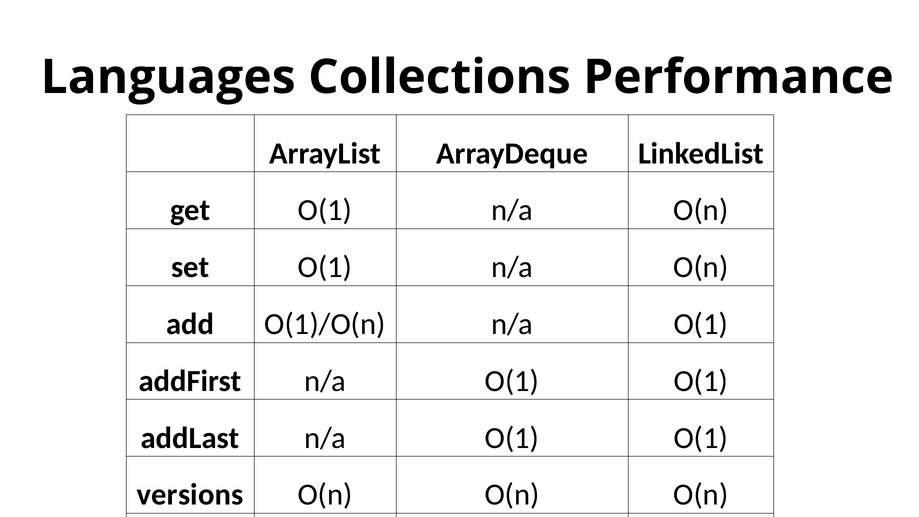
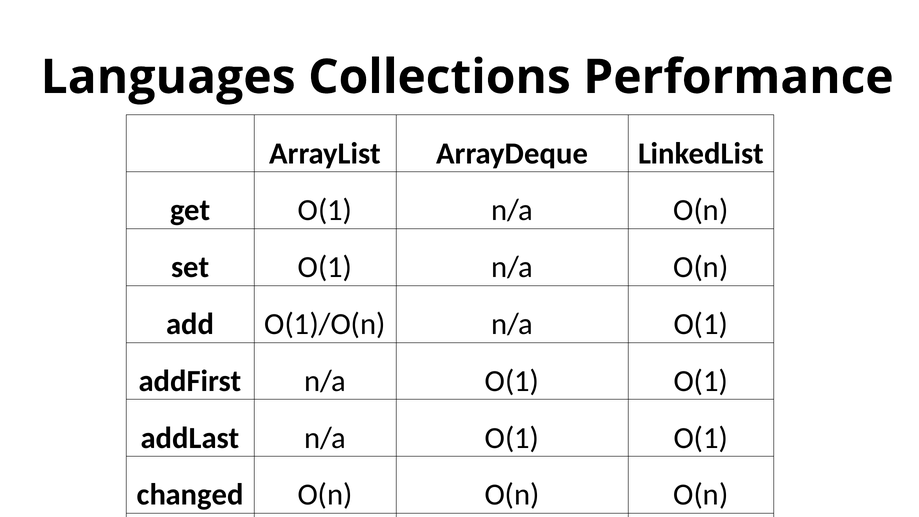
versions: versions -> changed
